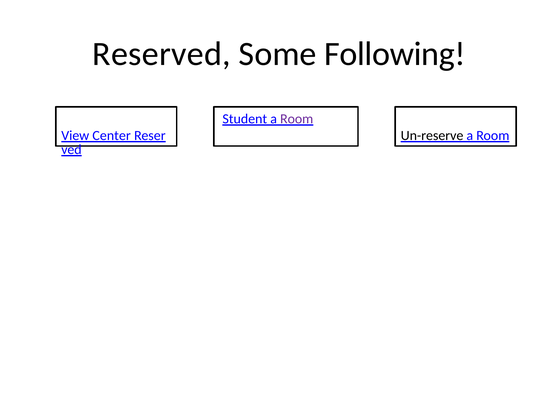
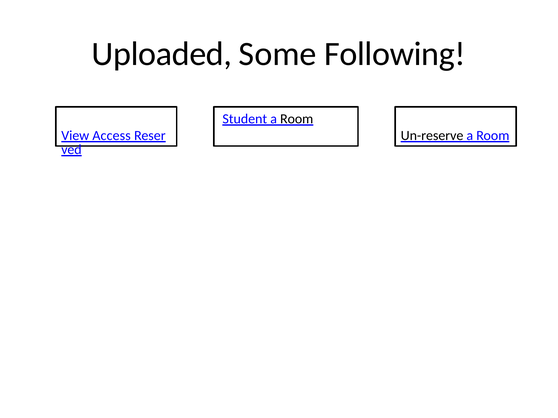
Reserved: Reserved -> Uploaded
Room at (297, 119) colour: purple -> black
Center: Center -> Access
